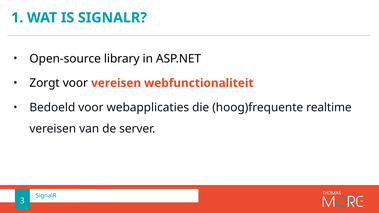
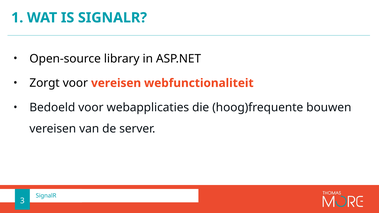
realtime: realtime -> bouwen
